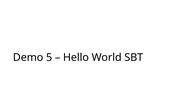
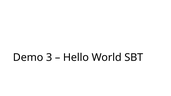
5: 5 -> 3
